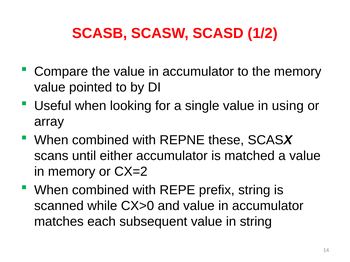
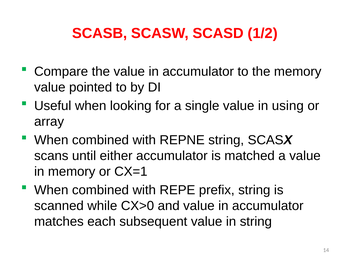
REPNE these: these -> string
CX=2: CX=2 -> CX=1
